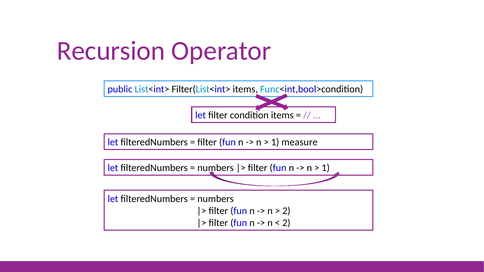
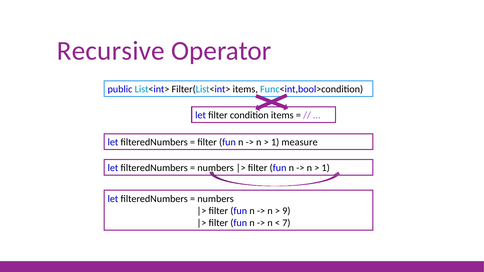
Recursion: Recursion -> Recursive
2 at (286, 211): 2 -> 9
2 at (286, 223): 2 -> 7
